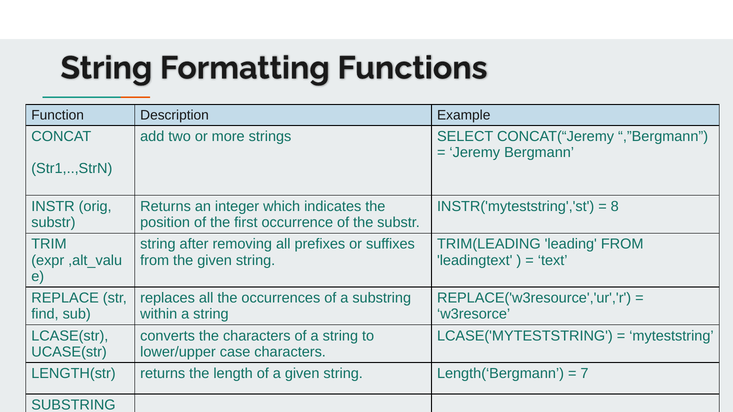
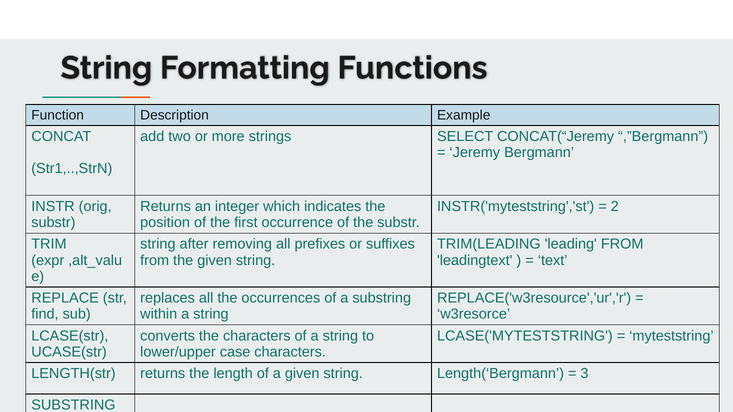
8: 8 -> 2
7: 7 -> 3
